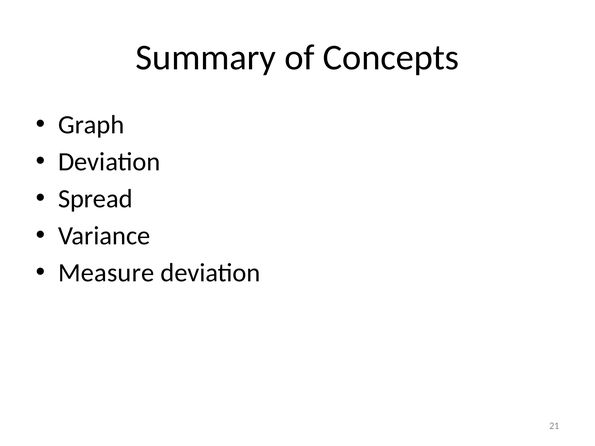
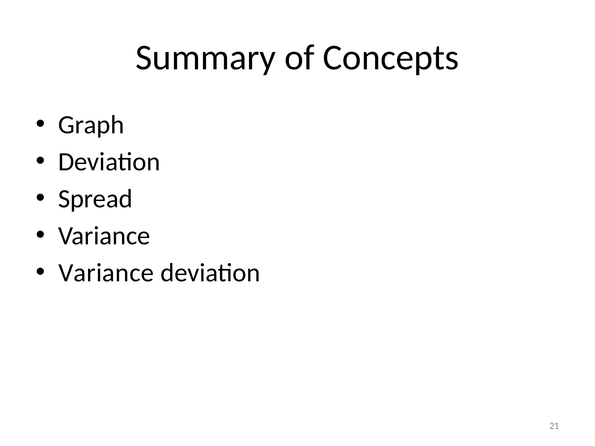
Measure at (106, 273): Measure -> Variance
